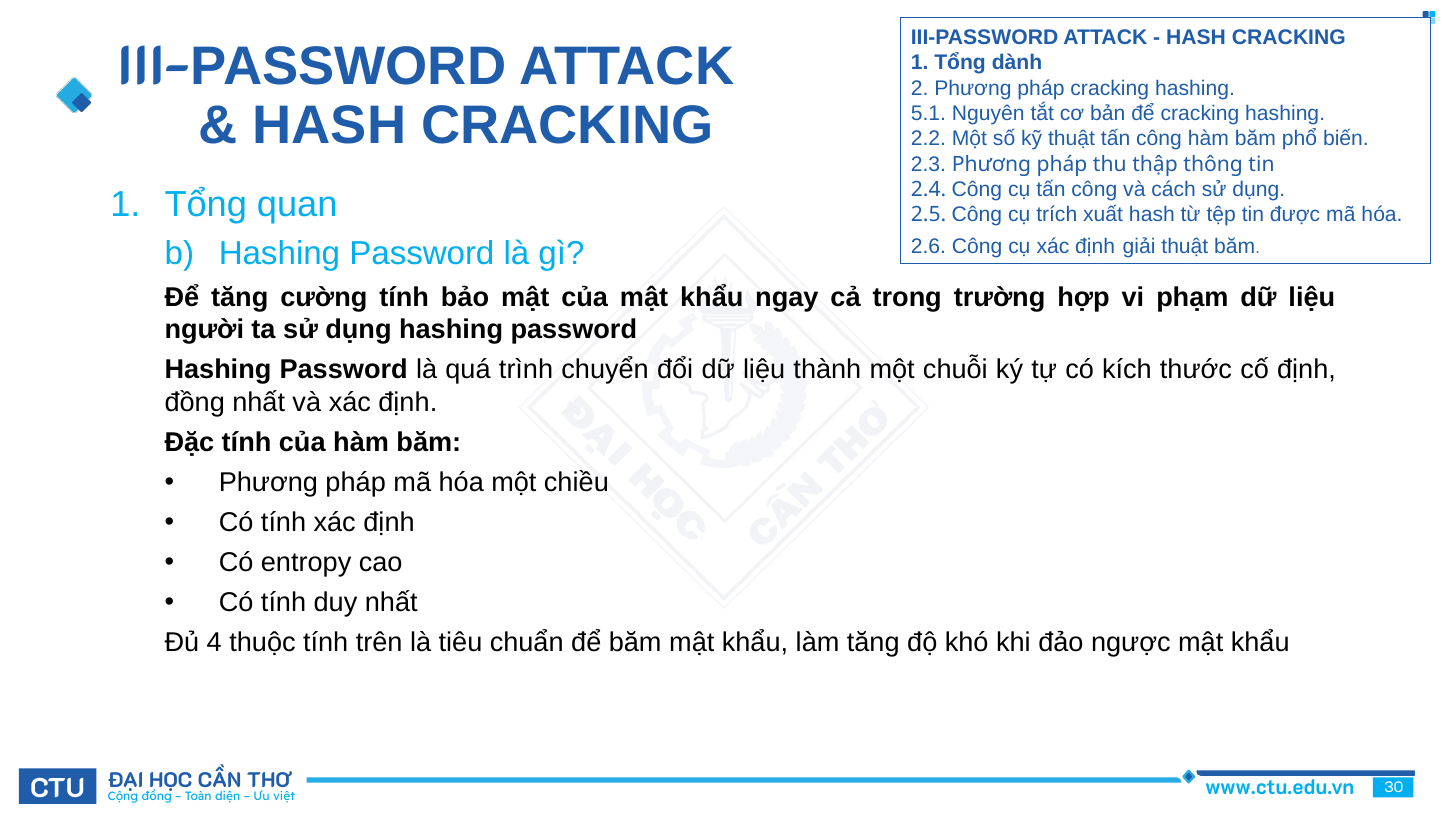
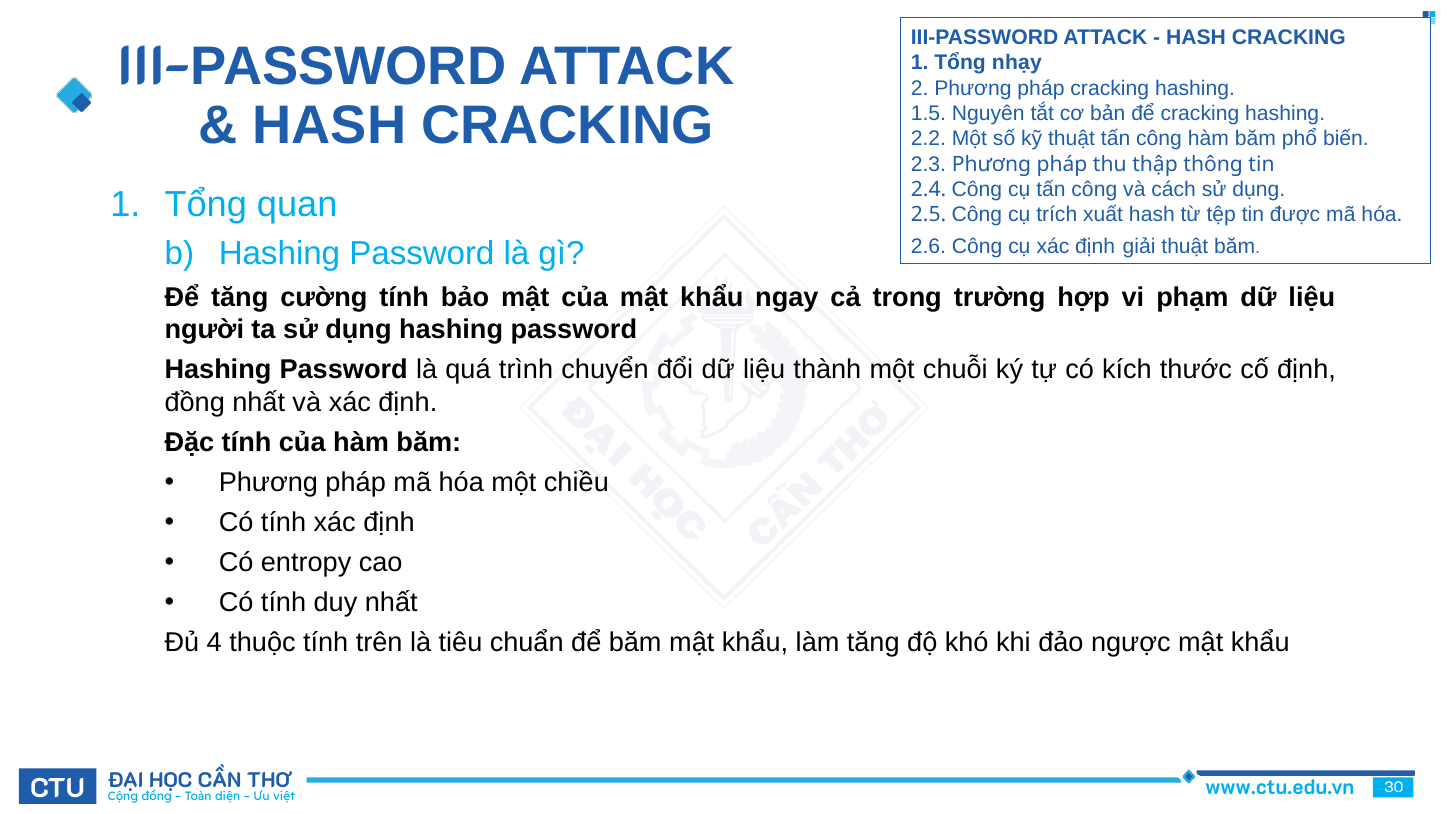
dành: dành -> nhạy
5.1: 5.1 -> 1.5
